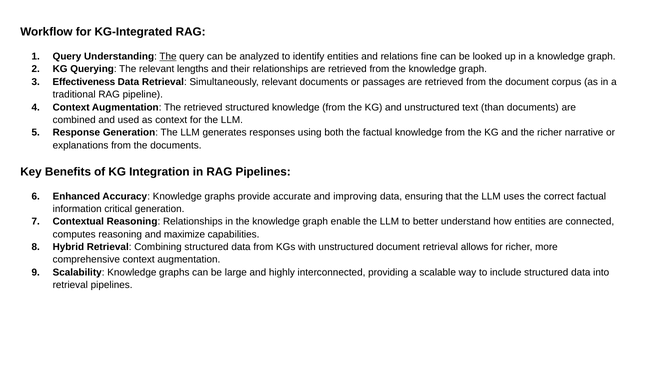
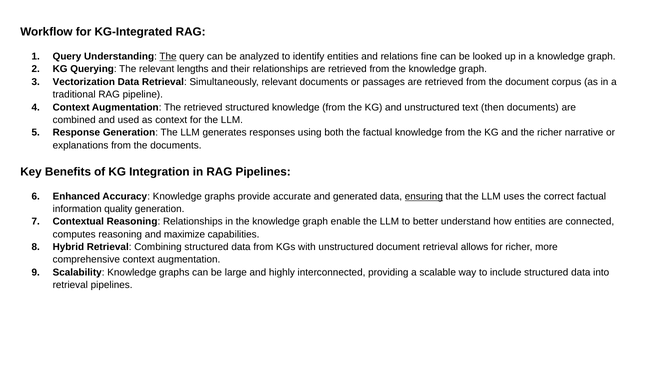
Effectiveness: Effectiveness -> Vectorization
than: than -> then
improving: improving -> generated
ensuring underline: none -> present
critical: critical -> quality
